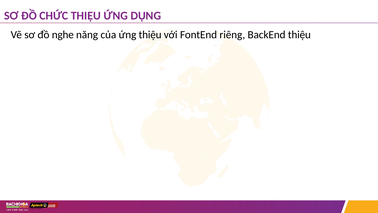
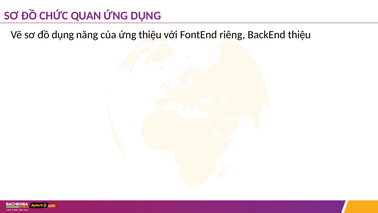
CHỨC THIỆU: THIỆU -> QUAN
đồ nghe: nghe -> dụng
